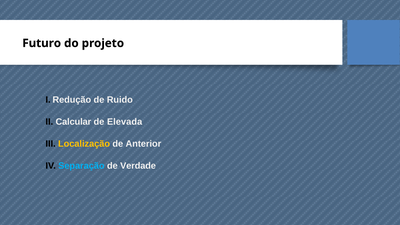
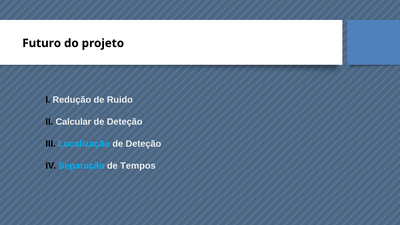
Elevada at (125, 122): Elevada -> Deteção
Localização colour: yellow -> light blue
Anterior at (143, 144): Anterior -> Deteção
Verdade: Verdade -> Tempos
